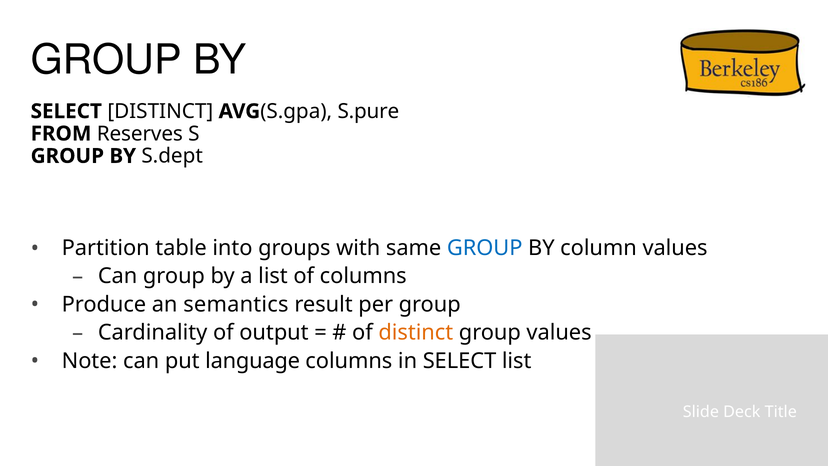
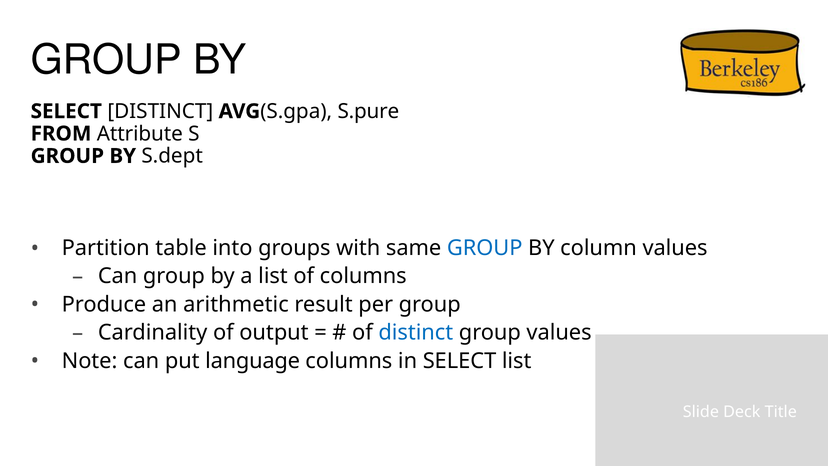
Reserves: Reserves -> Attribute
semantics: semantics -> arithmetic
distinct at (416, 333) colour: orange -> blue
